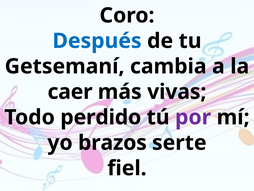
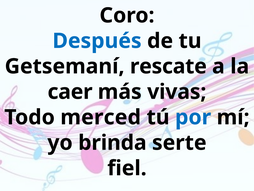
cambia: cambia -> rescate
perdido: perdido -> merced
por colour: purple -> blue
brazos: brazos -> brinda
